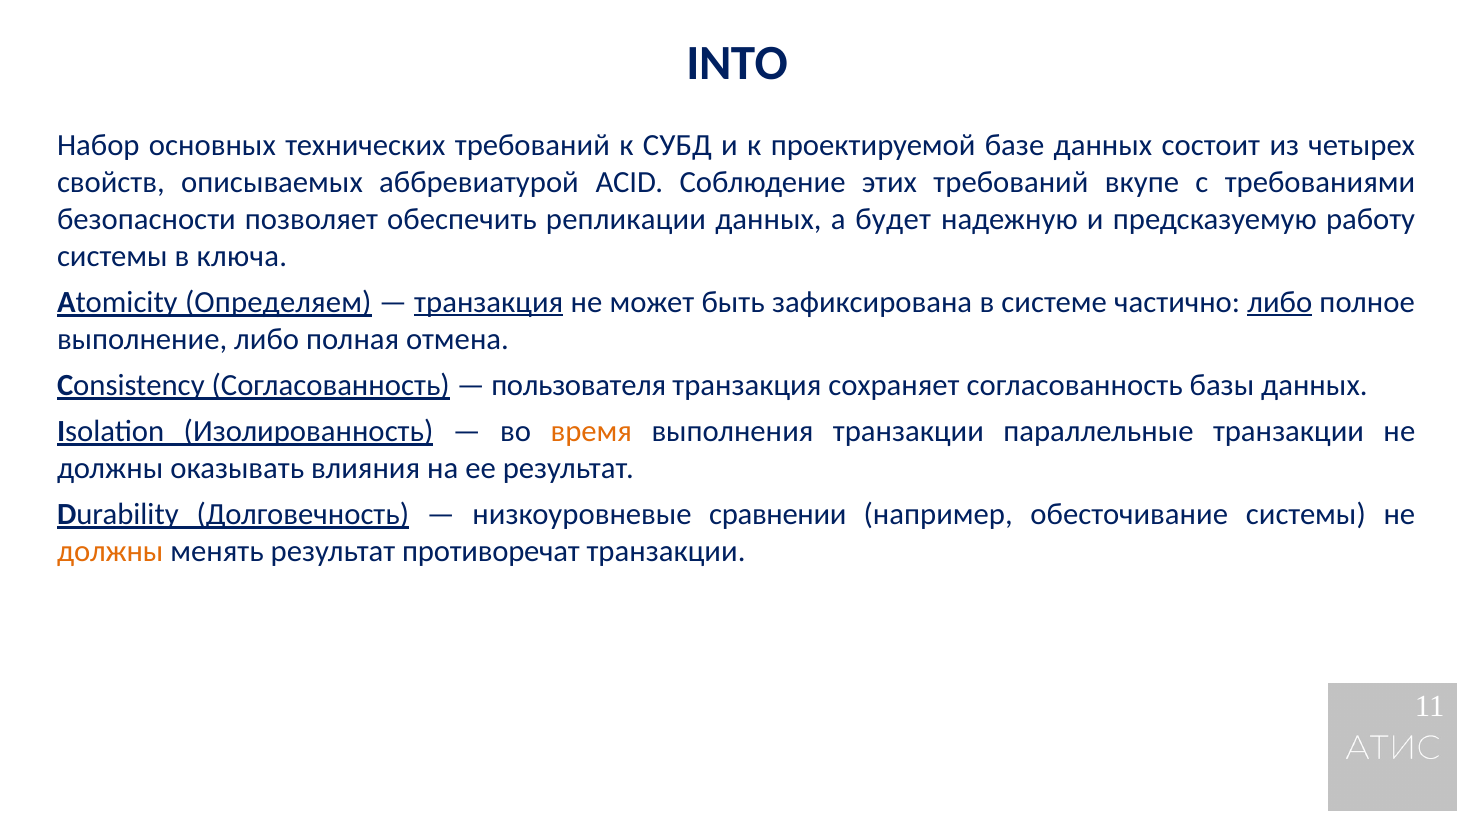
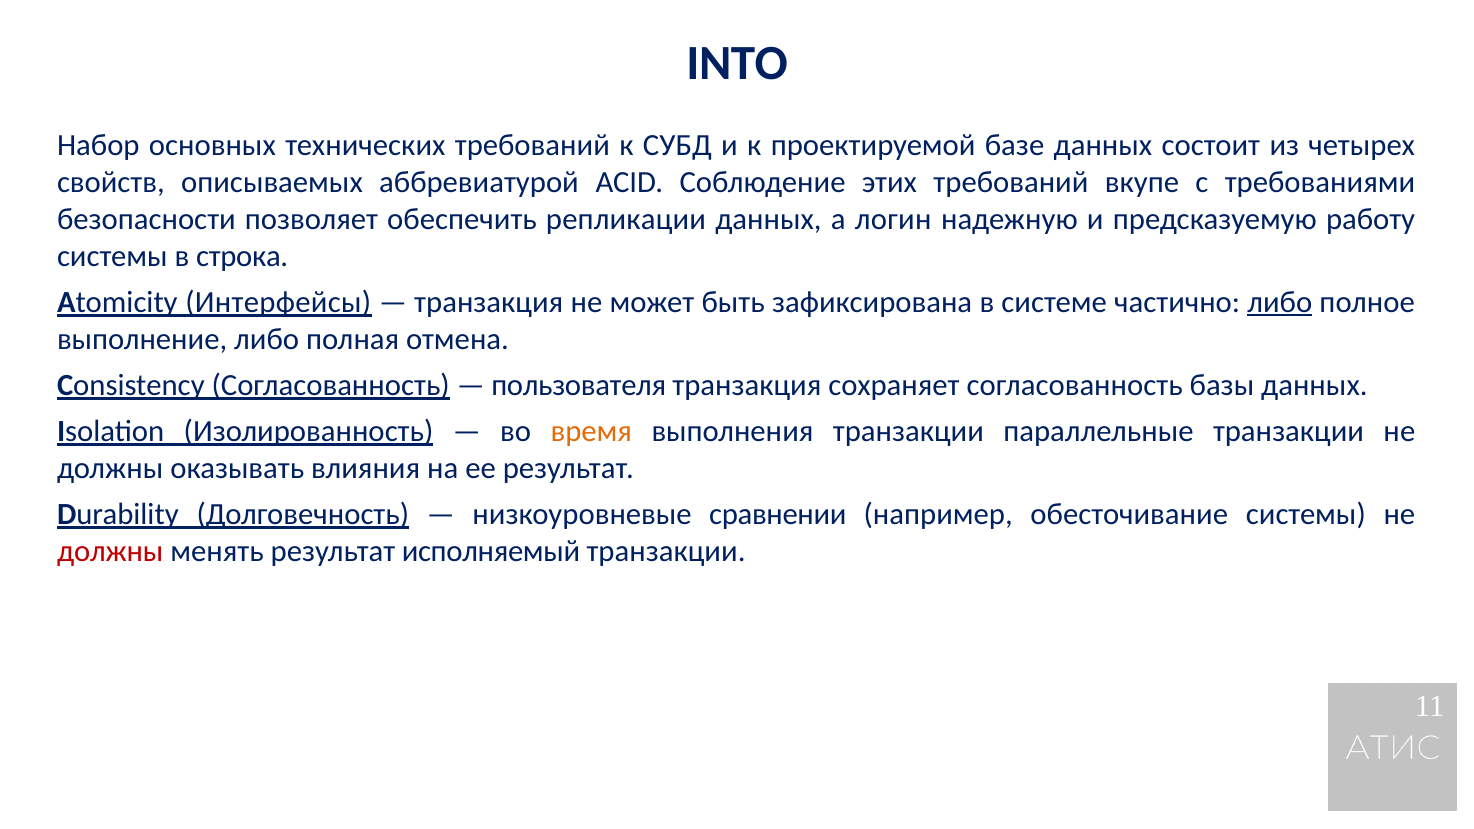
будет: будет -> логин
ключа: ключа -> строка
Определяем: Определяем -> Интерфейсы
транзакция at (489, 302) underline: present -> none
должны at (110, 551) colour: orange -> red
противоречат: противоречат -> исполняемый
